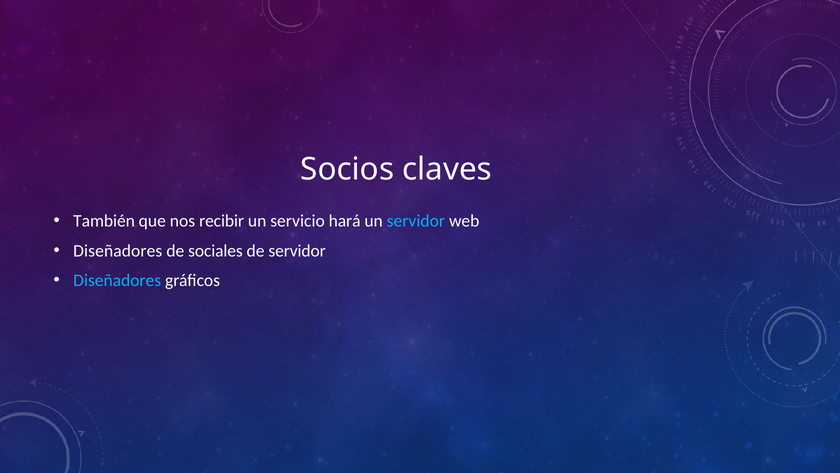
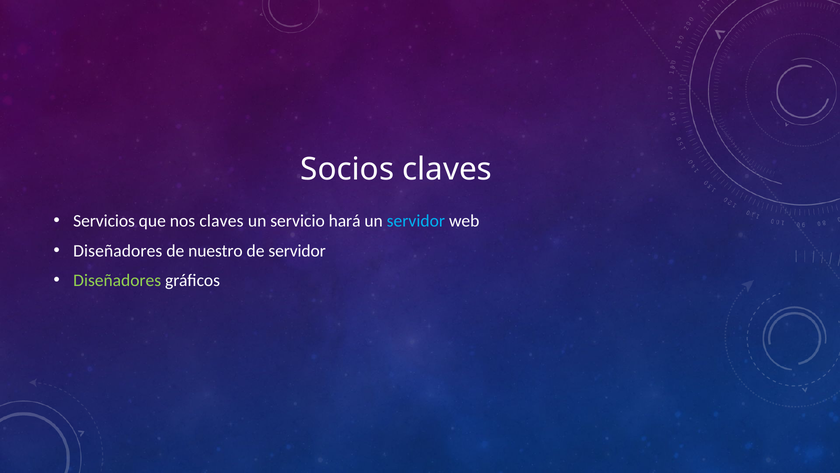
También: También -> Servicios
nos recibir: recibir -> claves
sociales: sociales -> nuestro
Diseñadores at (117, 280) colour: light blue -> light green
